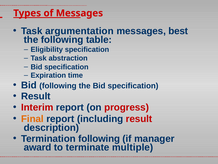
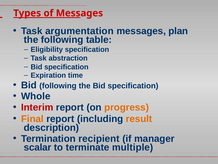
best: best -> plan
Result at (36, 96): Result -> Whole
progress colour: red -> orange
result at (139, 119) colour: red -> orange
Termination following: following -> recipient
award: award -> scalar
